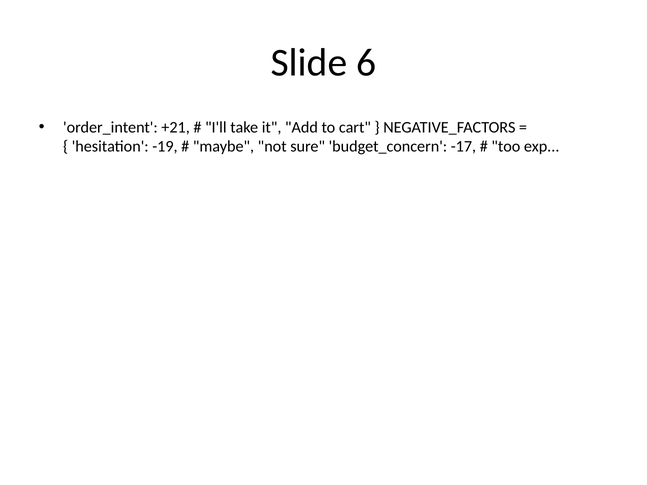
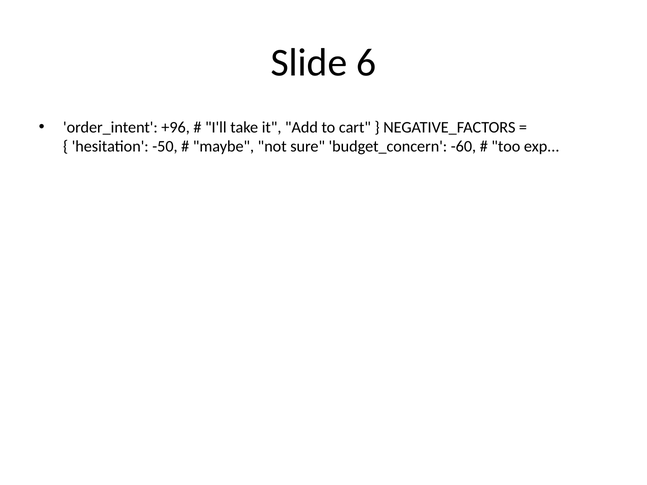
+21: +21 -> +96
-19: -19 -> -50
-17: -17 -> -60
